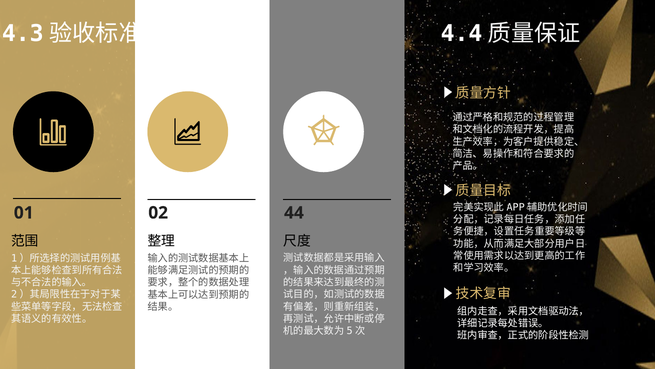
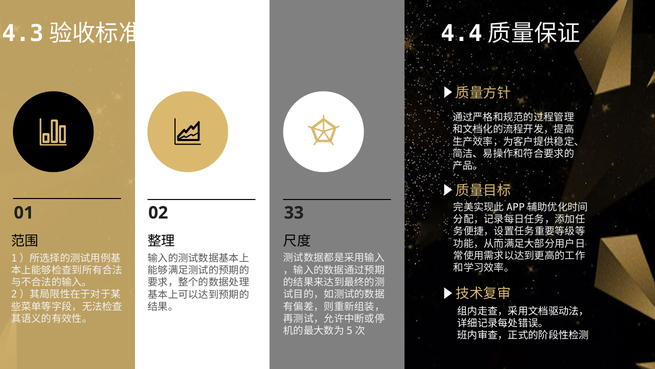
44: 44 -> 33
